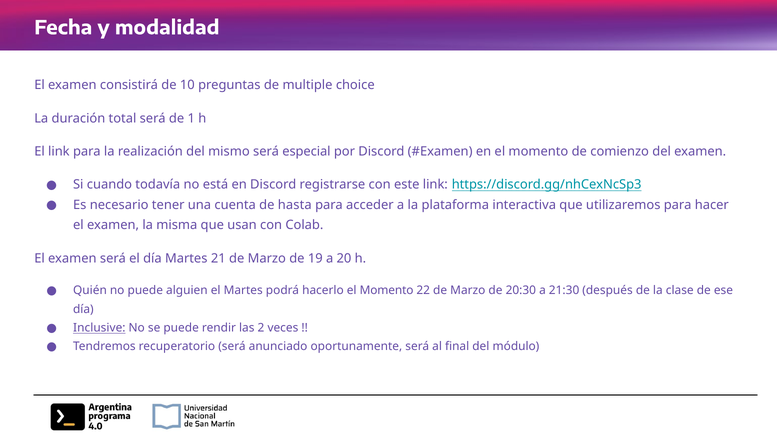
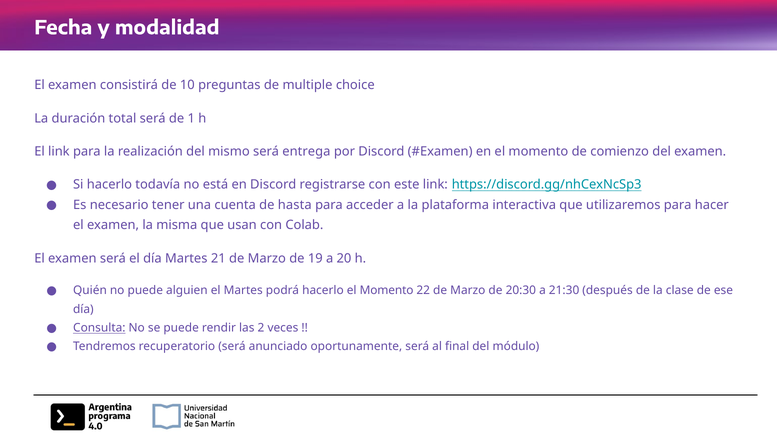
especial: especial -> entrega
Si cuando: cuando -> hacerlo
Inclusive: Inclusive -> Consulta
